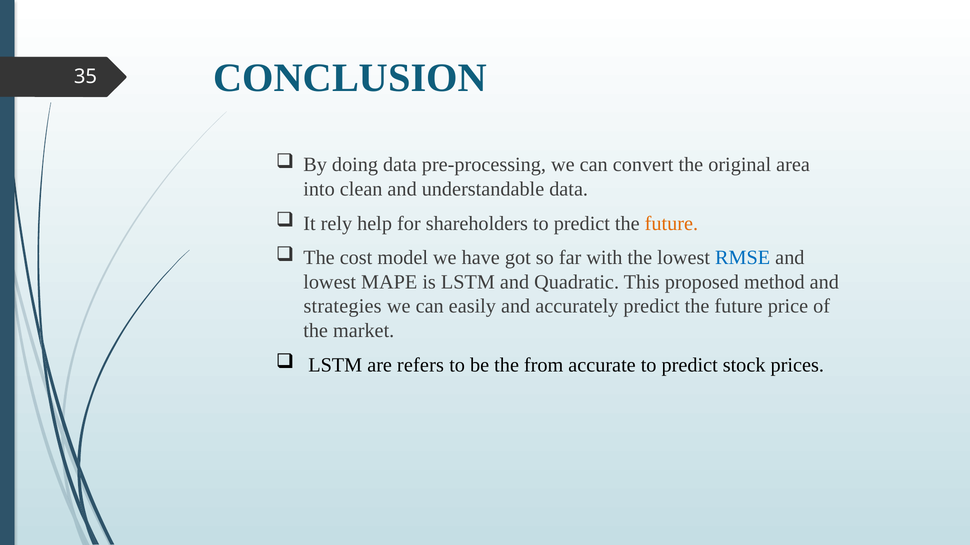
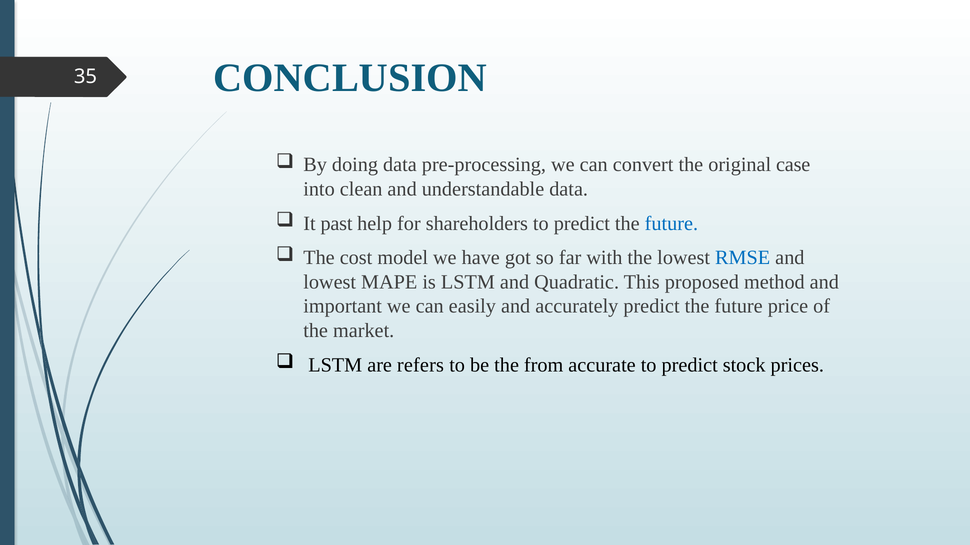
area: area -> case
rely: rely -> past
future at (671, 224) colour: orange -> blue
strategies: strategies -> important
